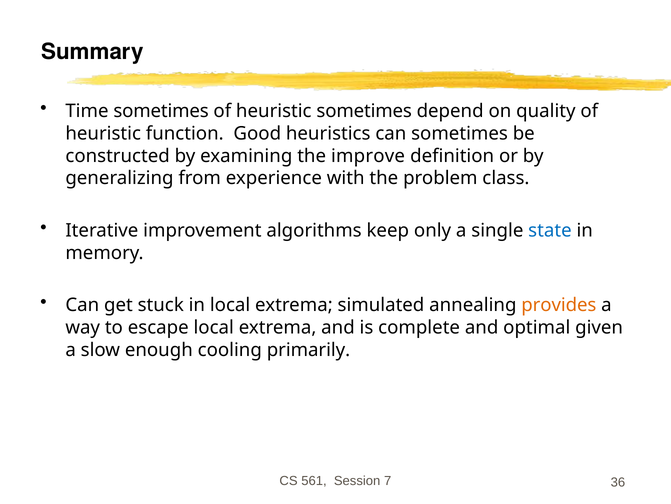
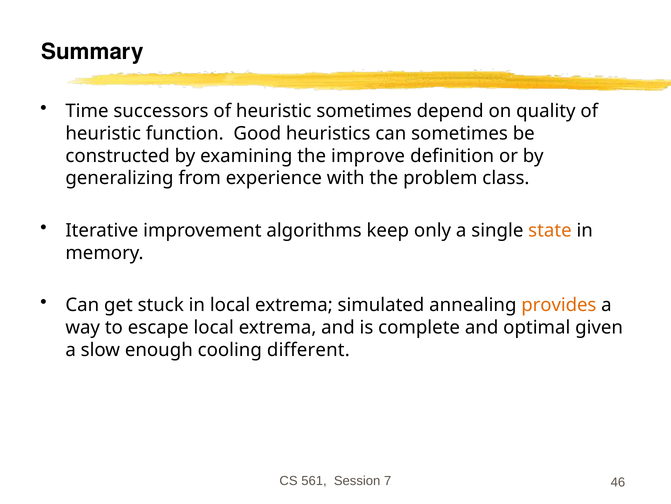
Time sometimes: sometimes -> successors
state colour: blue -> orange
primarily: primarily -> different
36: 36 -> 46
